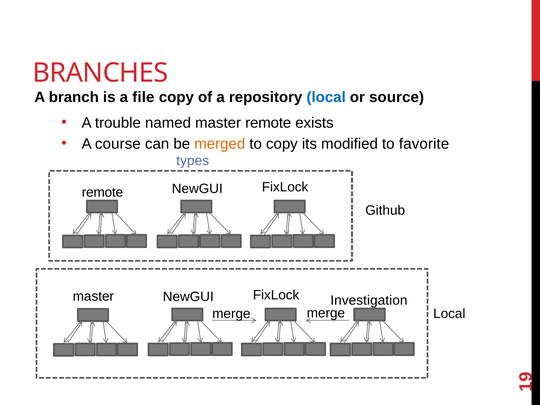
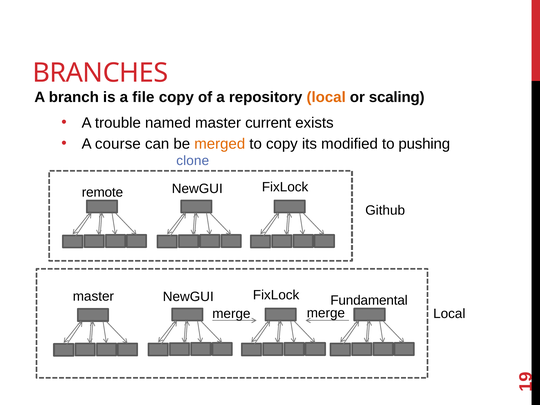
local at (326, 97) colour: blue -> orange
source: source -> scaling
named master remote: remote -> current
favorite: favorite -> pushing
types: types -> clone
Investigation: Investigation -> Fundamental
